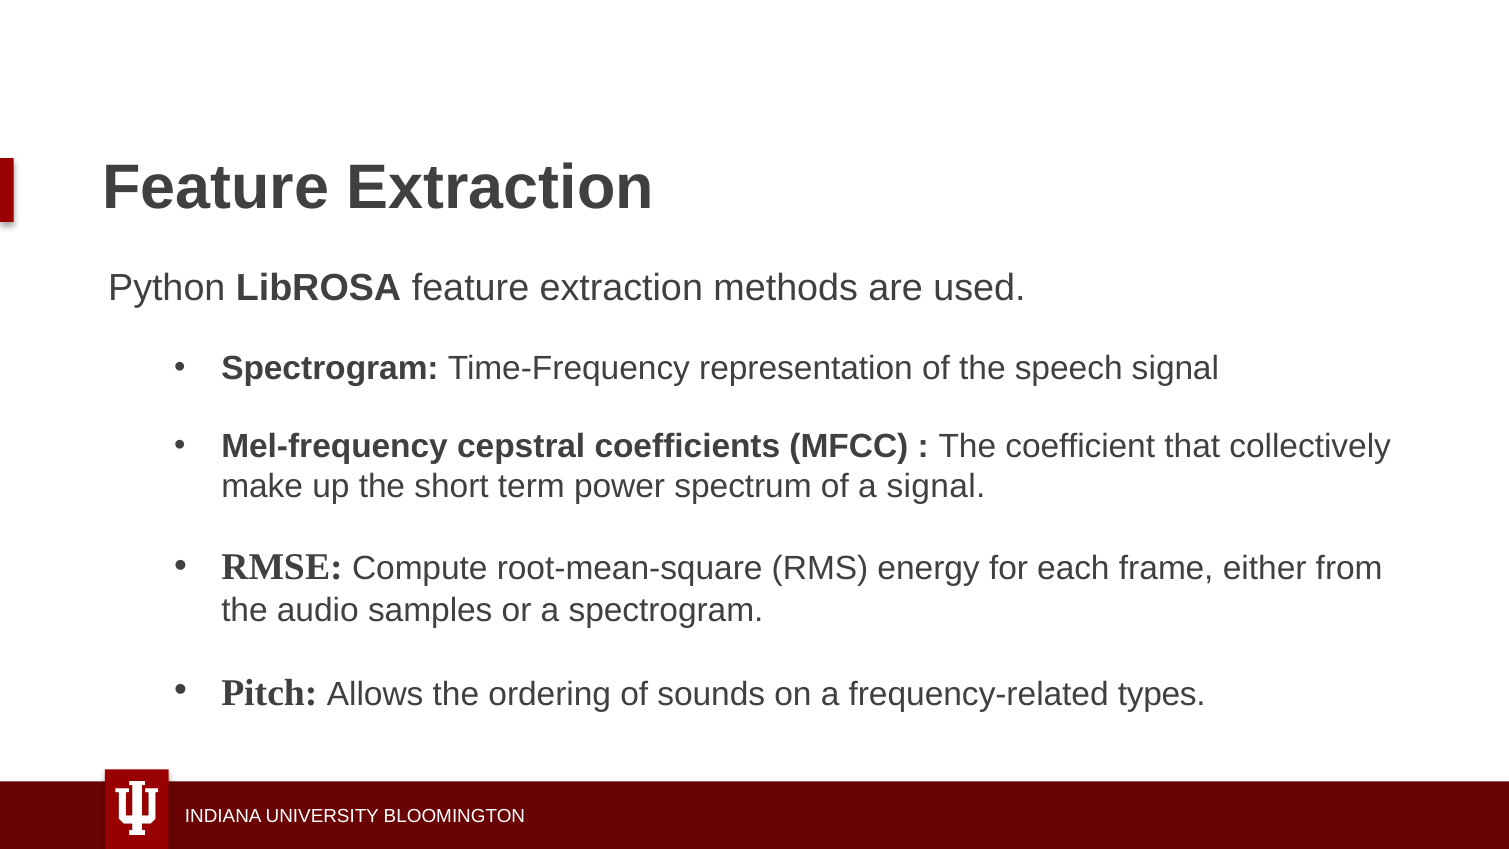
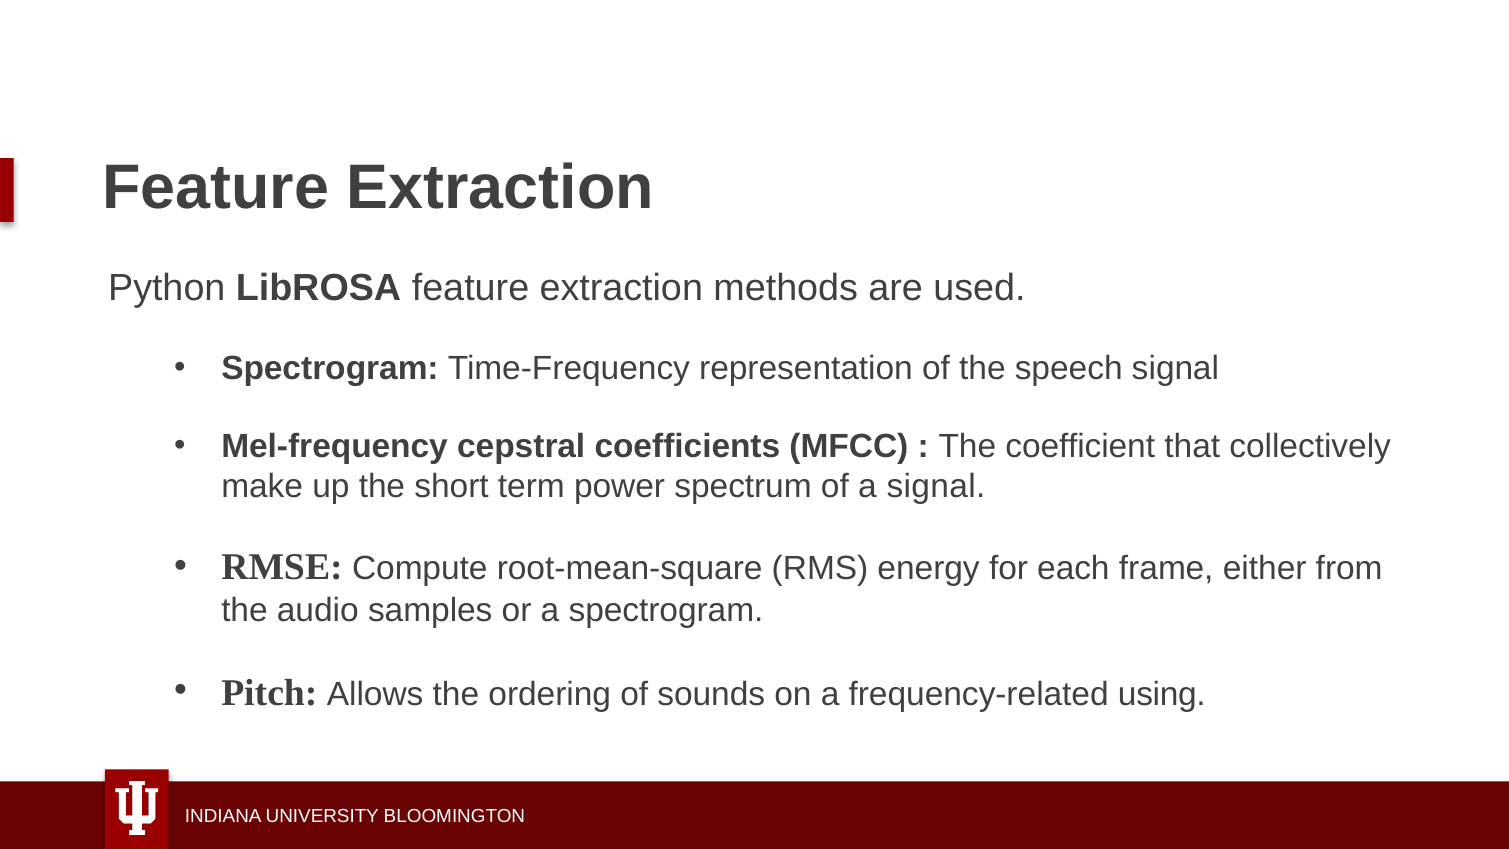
types: types -> using
